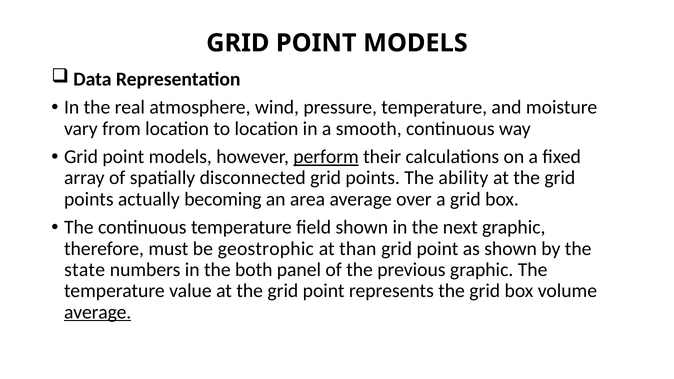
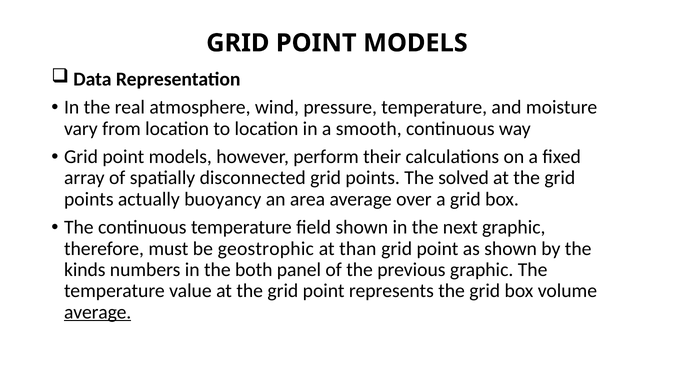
perform underline: present -> none
ability: ability -> solved
becoming: becoming -> buoyancy
state: state -> kinds
